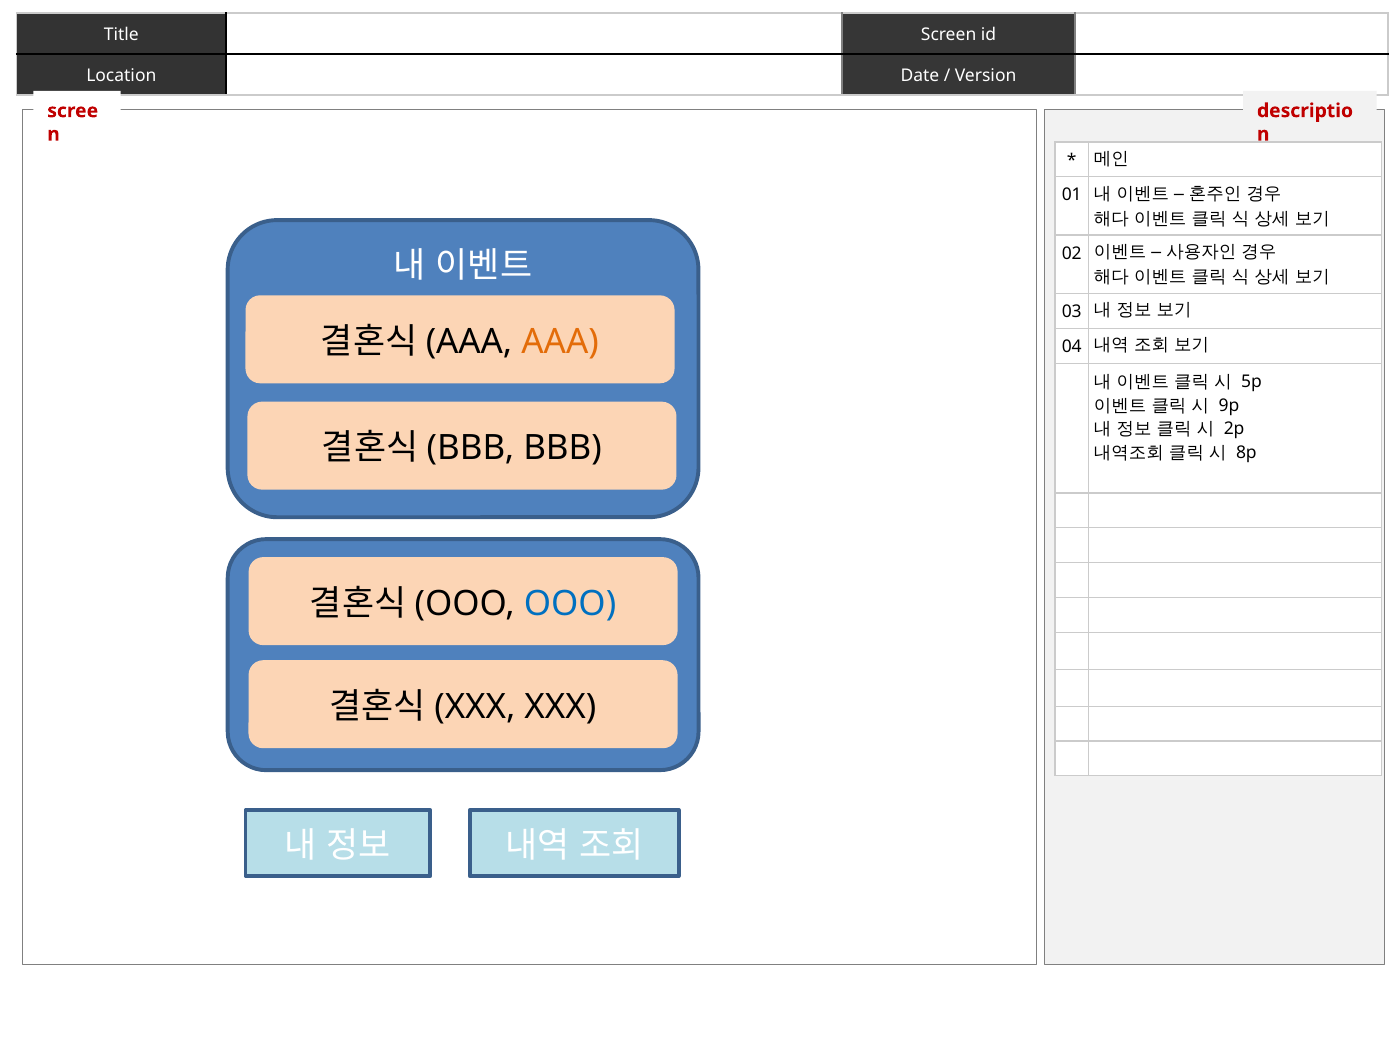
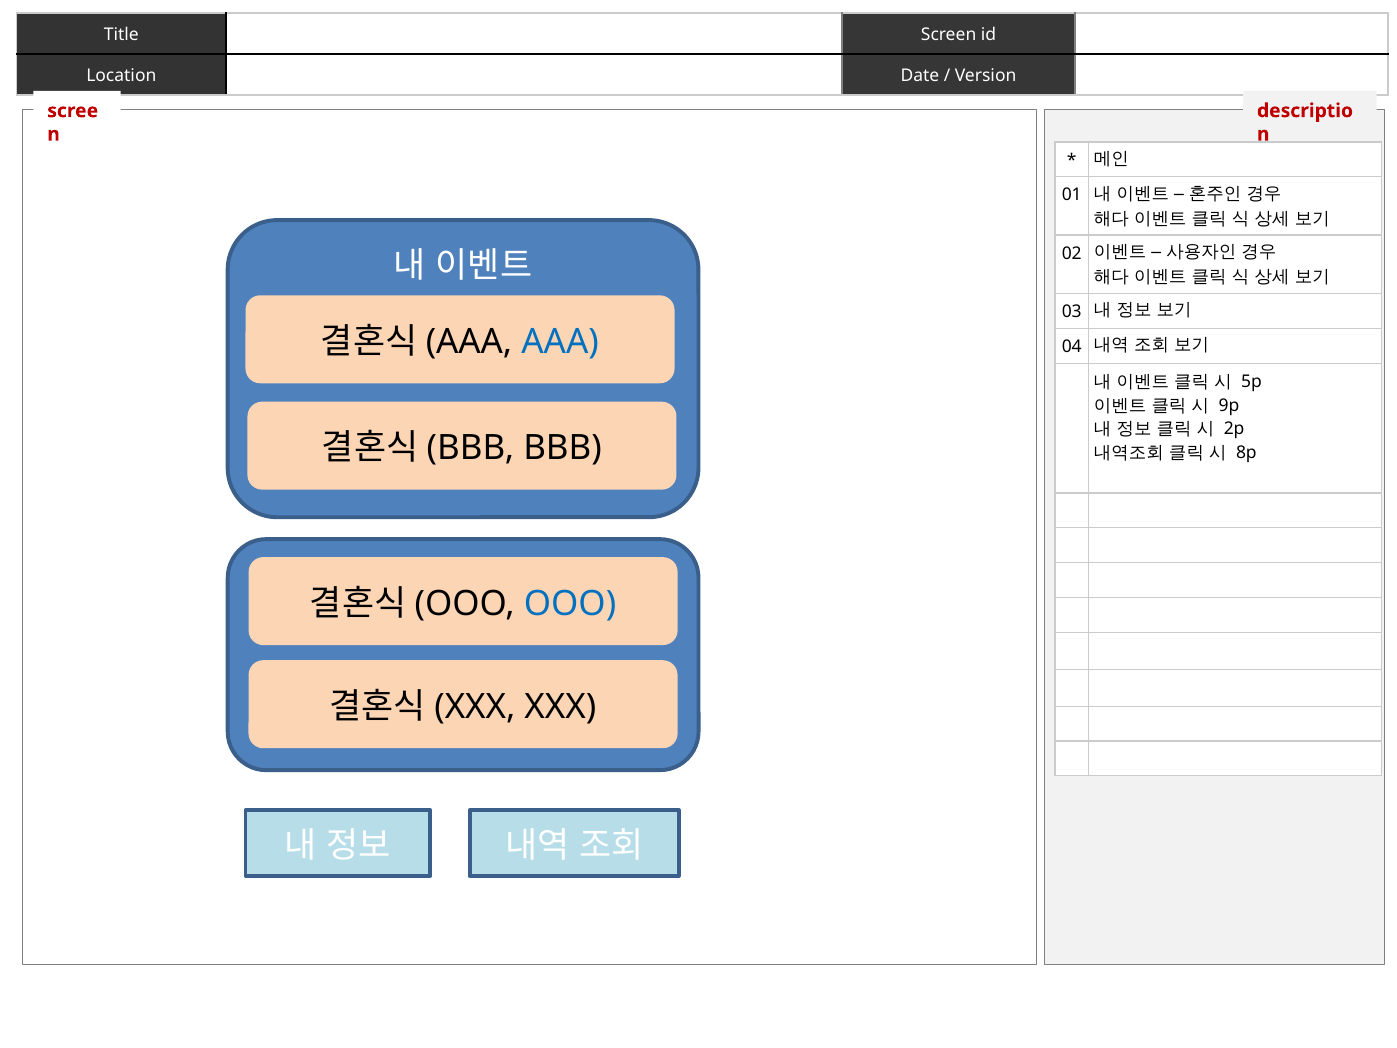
AAA colour: orange -> blue
